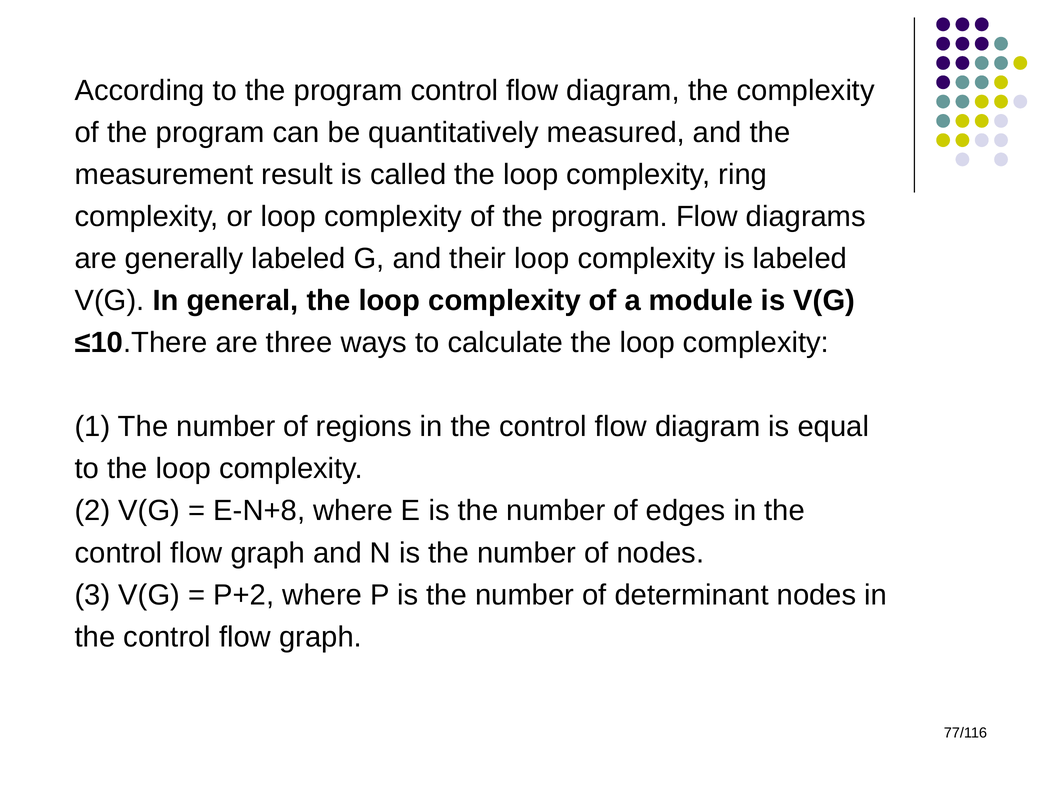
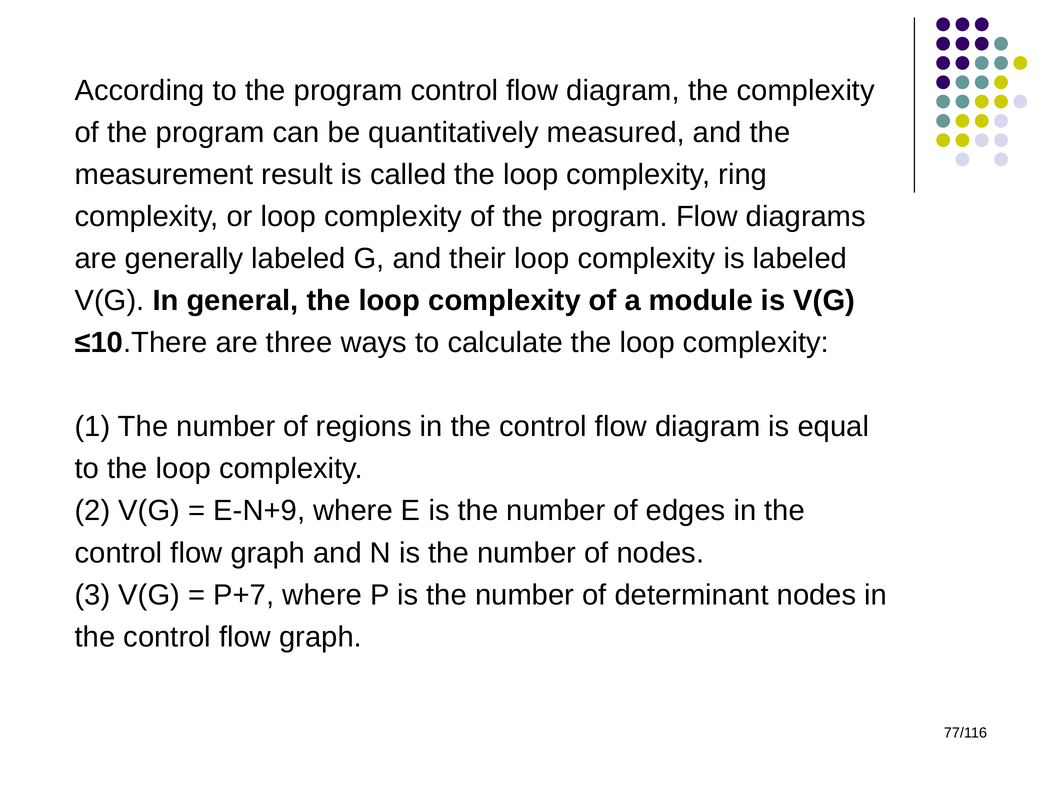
E-N+8: E-N+8 -> E-N+9
P+2: P+2 -> P+7
